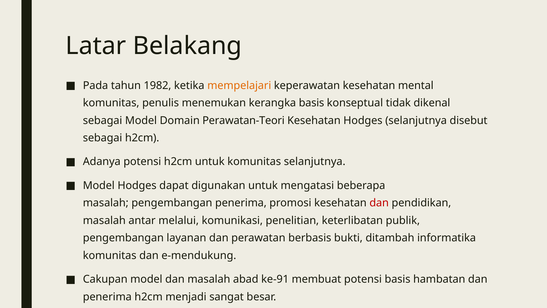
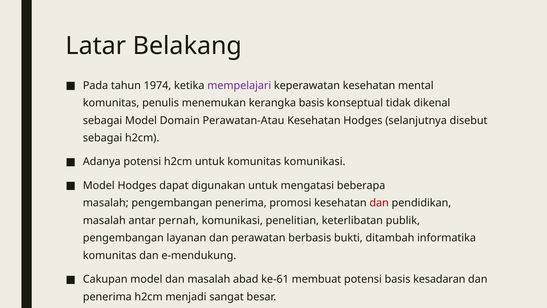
1982: 1982 -> 1974
mempelajari colour: orange -> purple
Perawatan-Teori: Perawatan-Teori -> Perawatan-Atau
komunitas selanjutnya: selanjutnya -> komunikasi
melalui: melalui -> pernah
ke-91: ke-91 -> ke-61
hambatan: hambatan -> kesadaran
